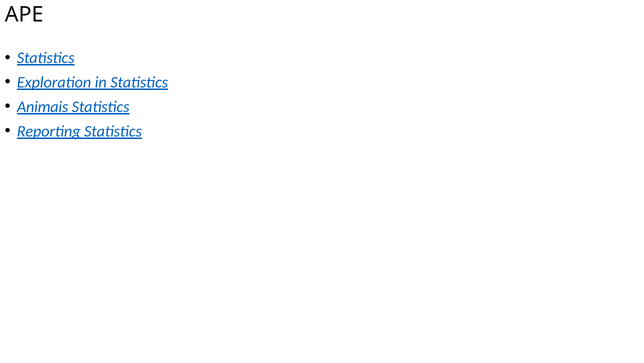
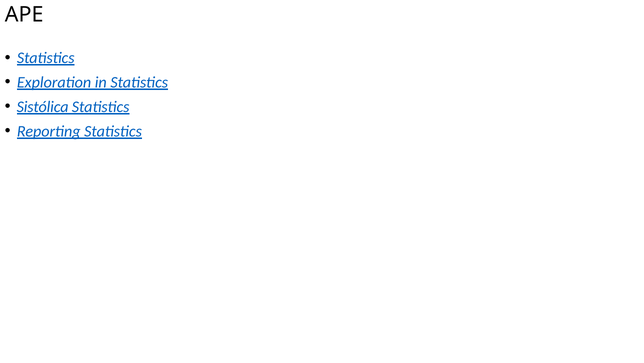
Animais: Animais -> Sistólica
